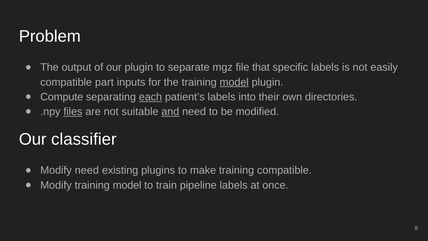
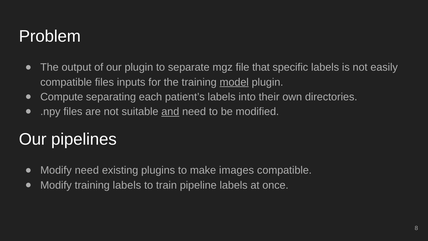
compatible part: part -> files
each underline: present -> none
files at (73, 112) underline: present -> none
classifier: classifier -> pipelines
make training: training -> images
Modify training model: model -> labels
